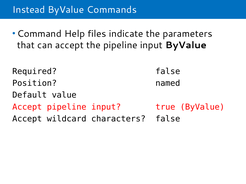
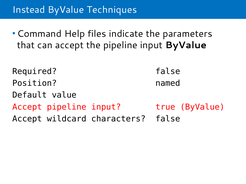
Commands: Commands -> Techniques
